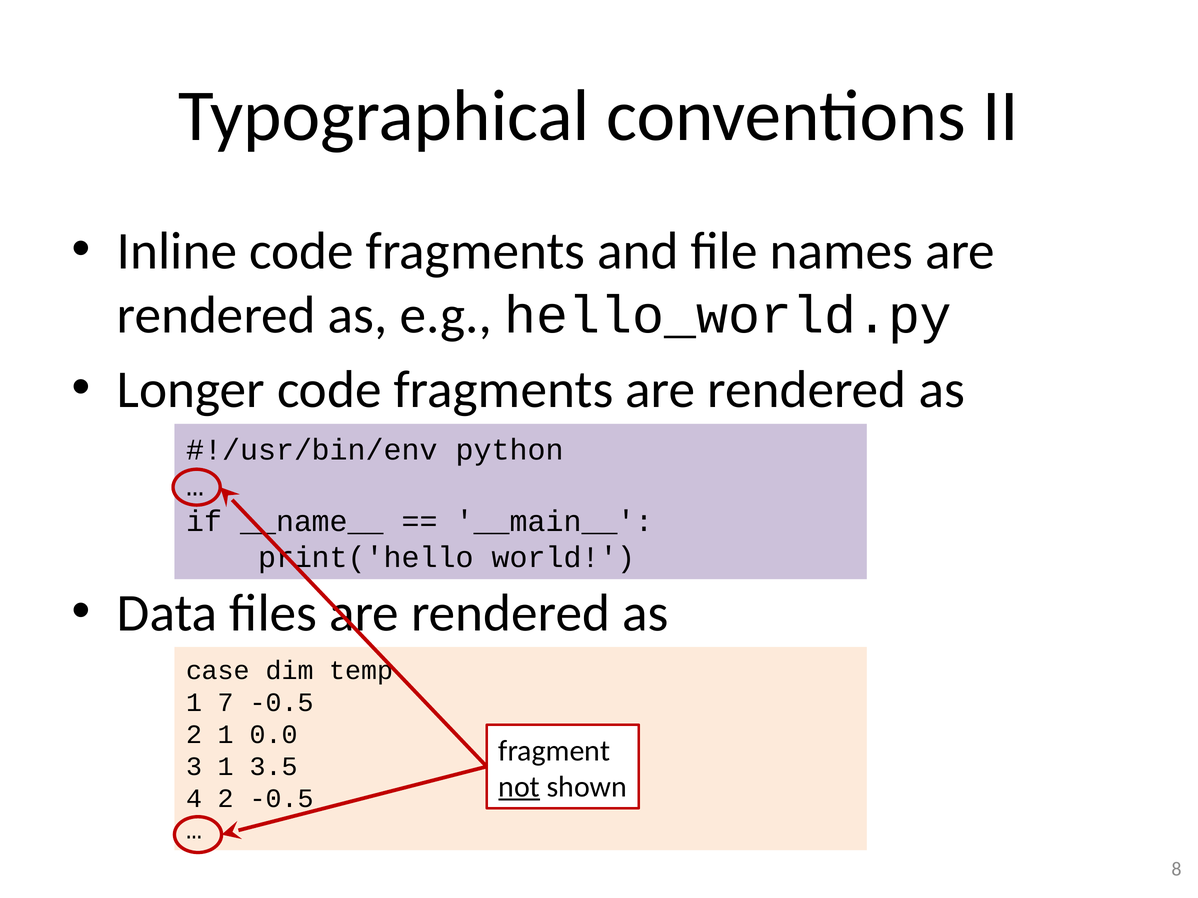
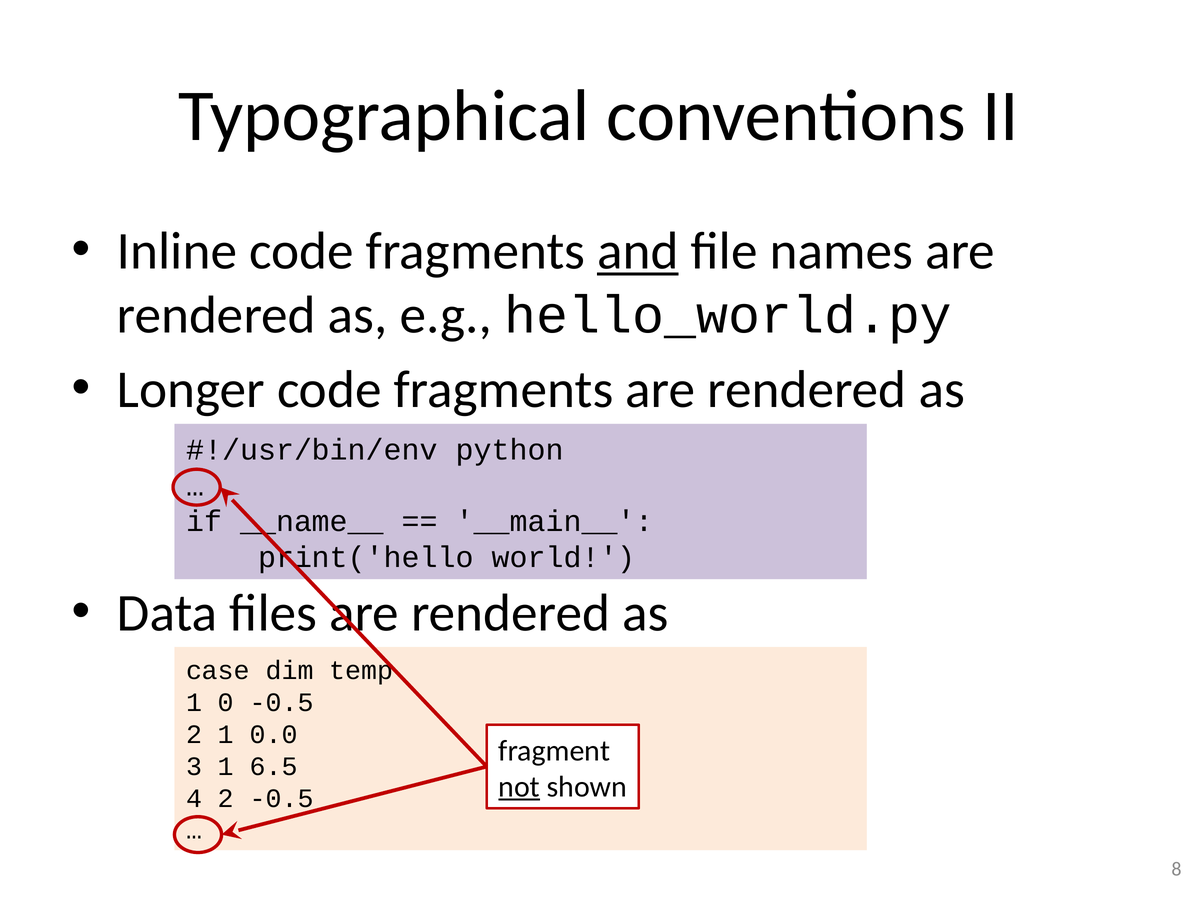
and underline: none -> present
7: 7 -> 0
3.5: 3.5 -> 6.5
